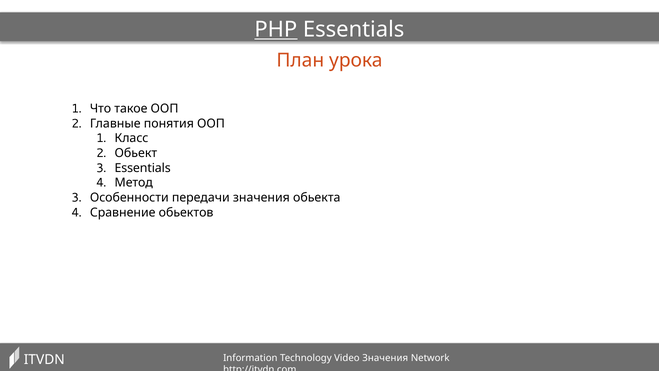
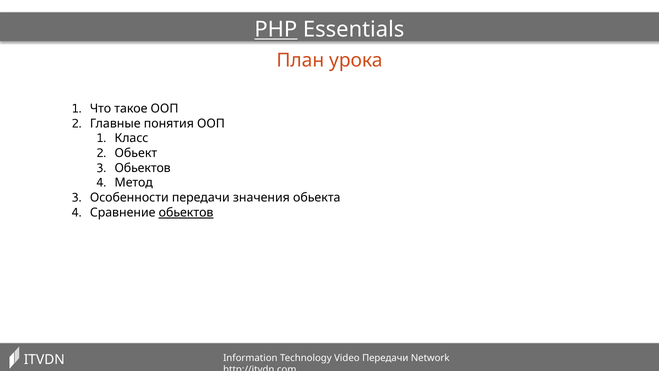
Essentials at (143, 168): Essentials -> Обьектов
обьектов at (186, 212) underline: none -> present
Video Значения: Значения -> Передачи
